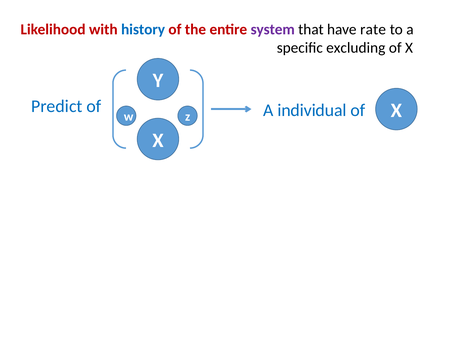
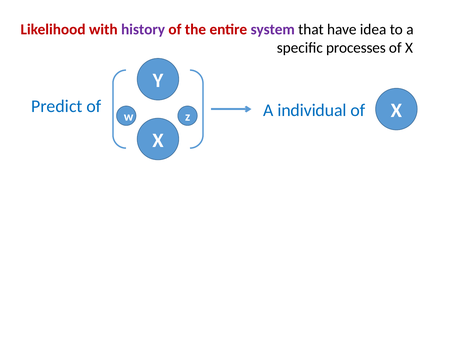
history colour: blue -> purple
rate: rate -> idea
excluding: excluding -> processes
